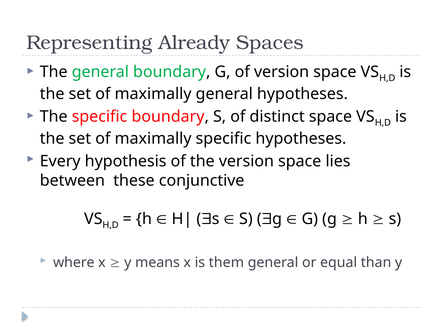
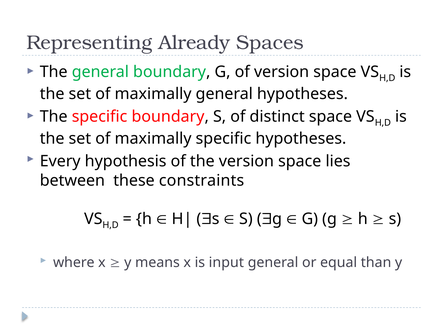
conjunctive: conjunctive -> constraints
them: them -> input
